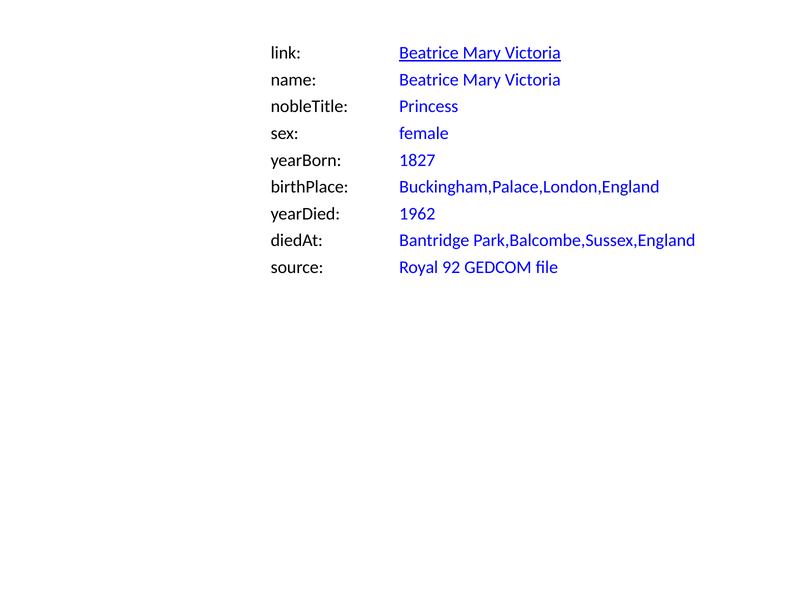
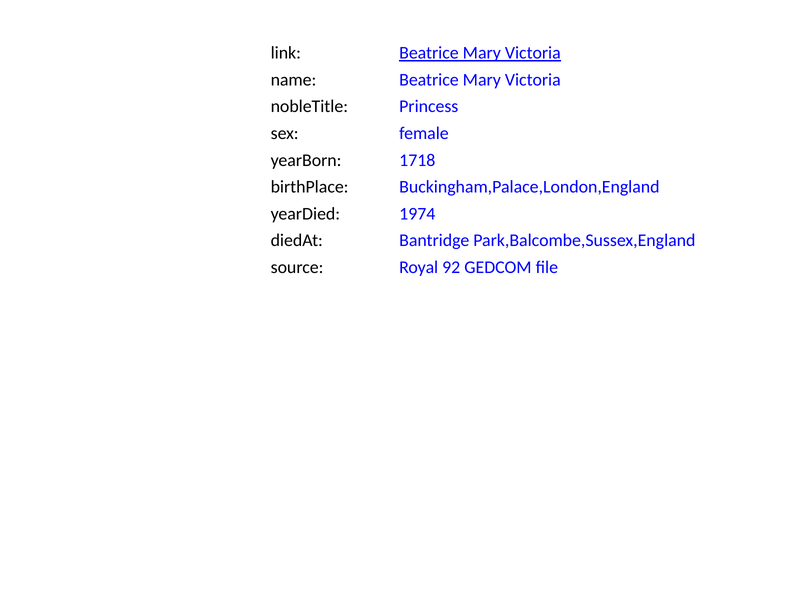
1827: 1827 -> 1718
1962: 1962 -> 1974
